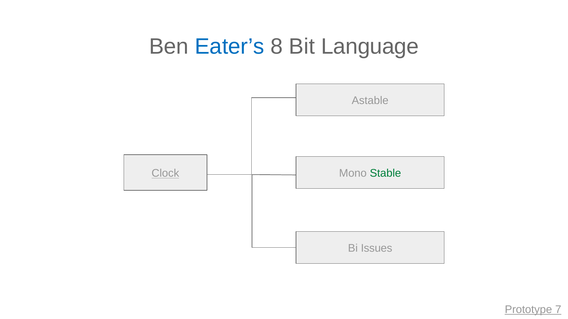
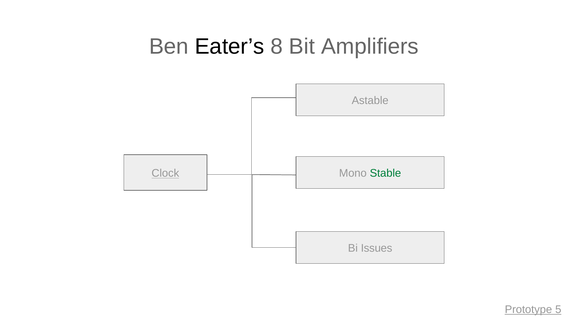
Eater’s colour: blue -> black
Language: Language -> Amplifiers
7: 7 -> 5
